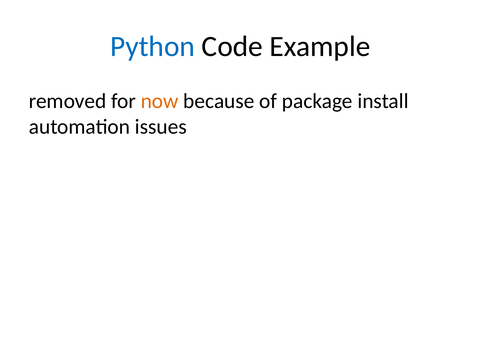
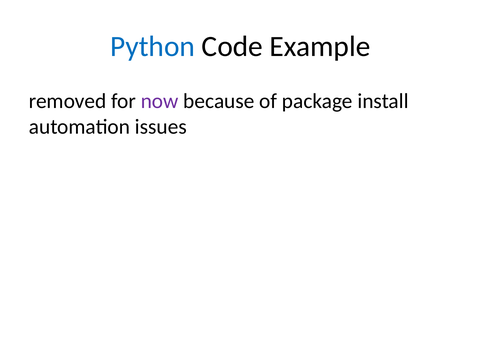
now colour: orange -> purple
